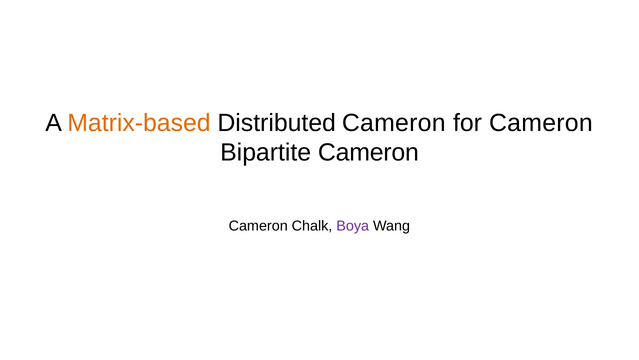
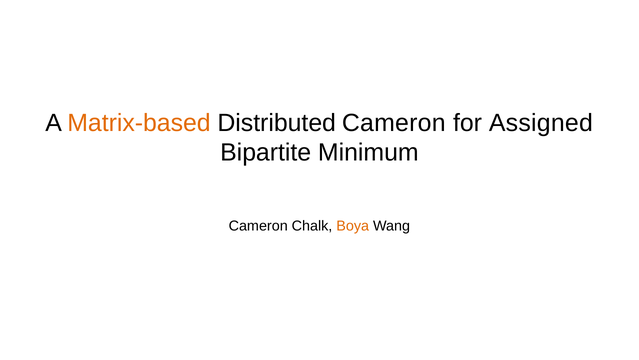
for Cameron: Cameron -> Assigned
Bipartite Cameron: Cameron -> Minimum
Boya colour: purple -> orange
